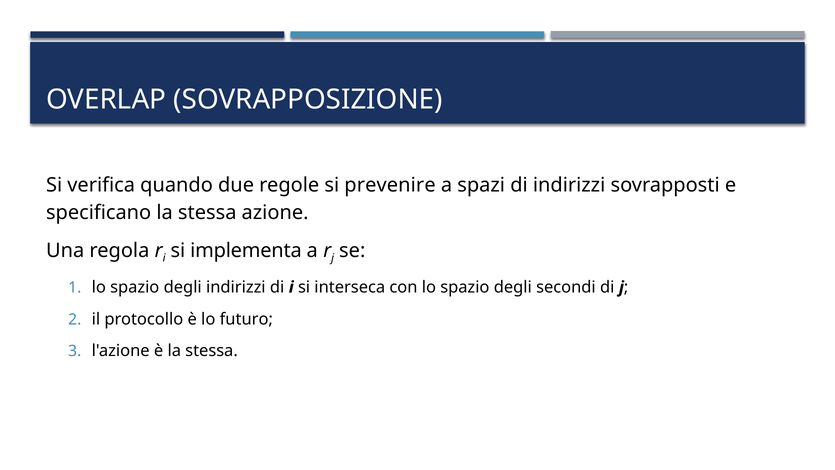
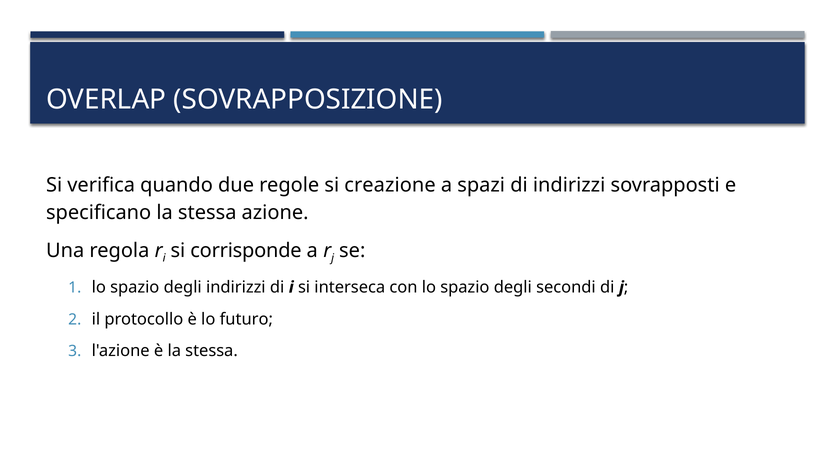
prevenire: prevenire -> creazione
implementa: implementa -> corrisponde
